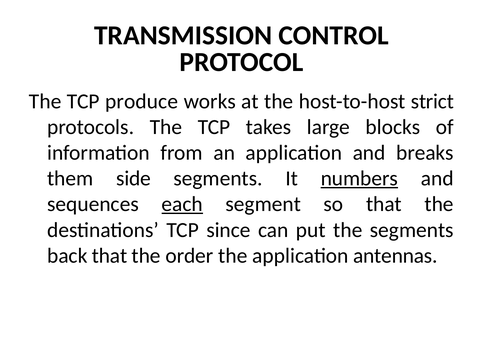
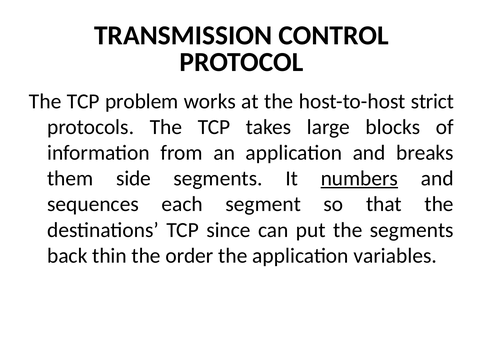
produce: produce -> problem
each underline: present -> none
back that: that -> thin
antennas: antennas -> variables
